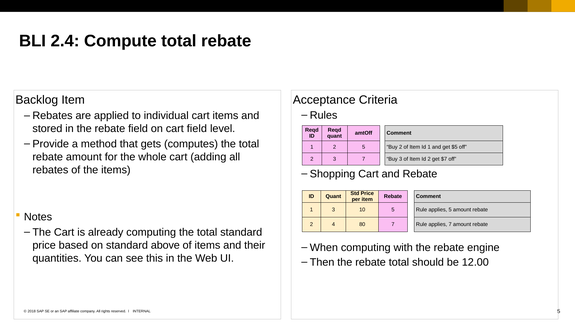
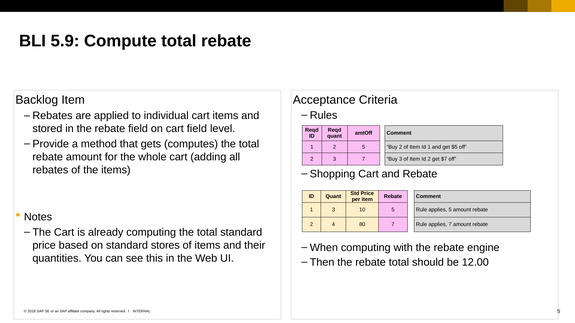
2.4: 2.4 -> 5.9
above: above -> stores
